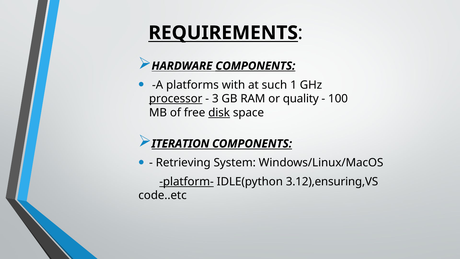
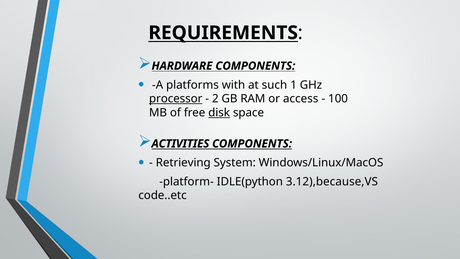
COMPONENTS at (255, 66) underline: present -> none
3: 3 -> 2
quality: quality -> access
ITERATION: ITERATION -> ACTIVITIES
platform- underline: present -> none
3.12),ensuring,VS: 3.12),ensuring,VS -> 3.12),because,VS
